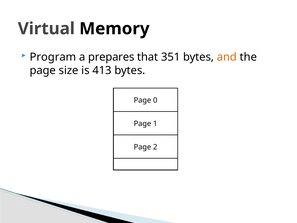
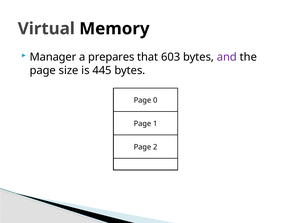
Program: Program -> Manager
351: 351 -> 603
and colour: orange -> purple
413: 413 -> 445
